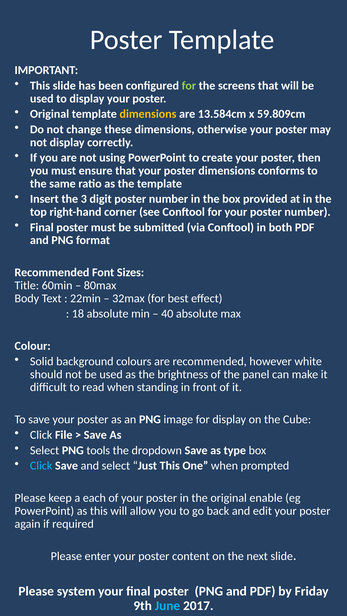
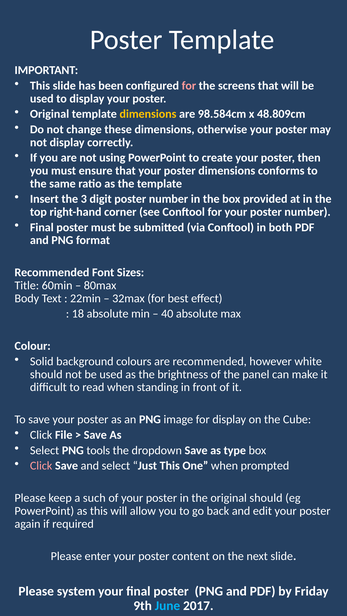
for at (189, 86) colour: light green -> pink
13.584cm: 13.584cm -> 98.584cm
59.809cm: 59.809cm -> 48.809cm
Click at (41, 466) colour: light blue -> pink
each: each -> such
original enable: enable -> should
